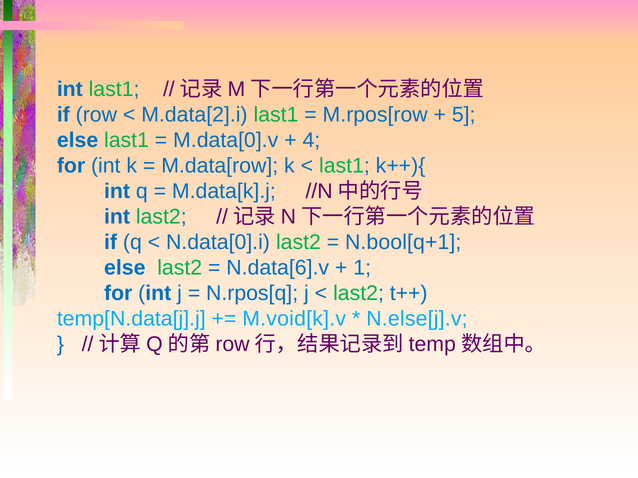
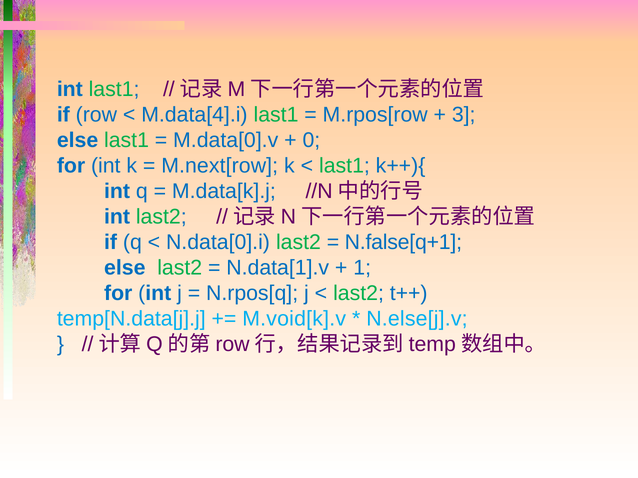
M.data[2].i: M.data[2].i -> M.data[4].i
5: 5 -> 3
4: 4 -> 0
M.data[row: M.data[row -> M.next[row
N.bool[q+1: N.bool[q+1 -> N.false[q+1
N.data[6].v: N.data[6].v -> N.data[1].v
